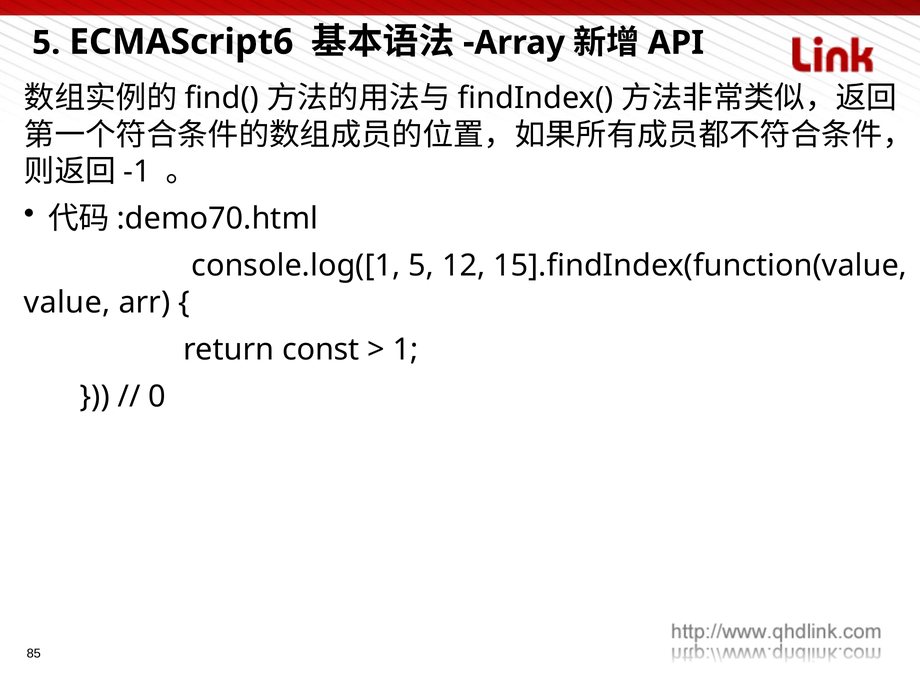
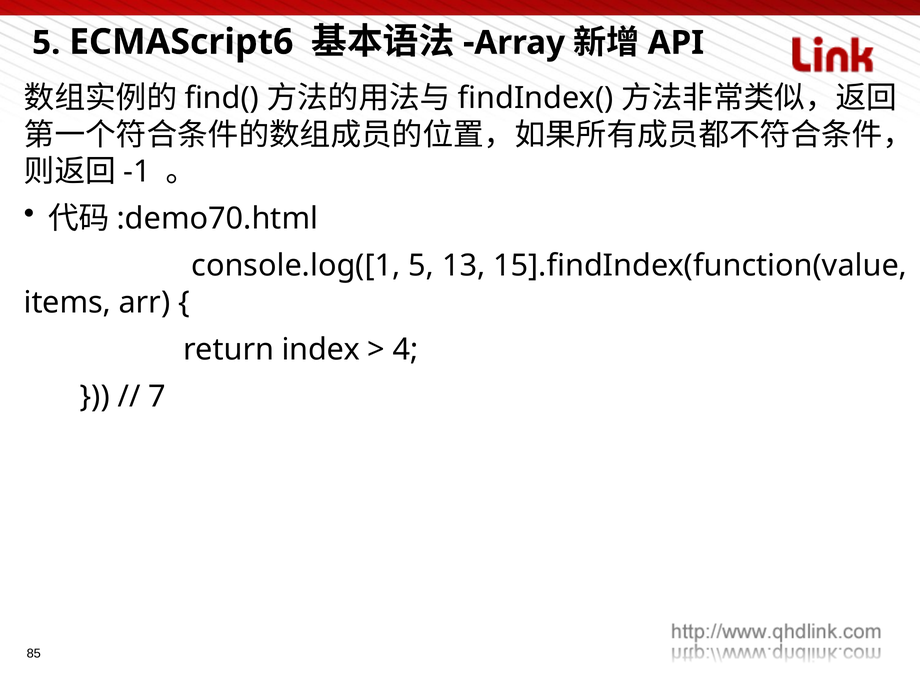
12: 12 -> 13
value: value -> items
const: const -> index
1: 1 -> 4
0: 0 -> 7
